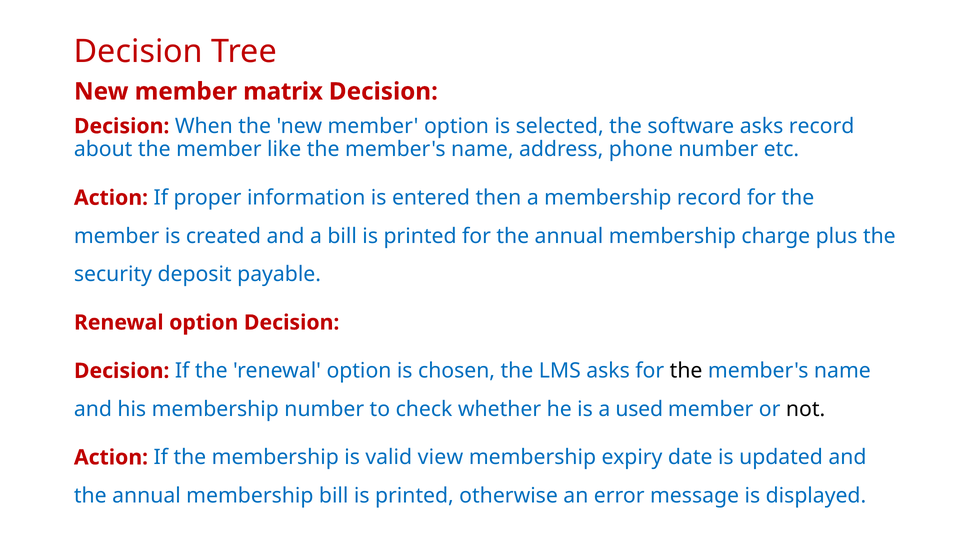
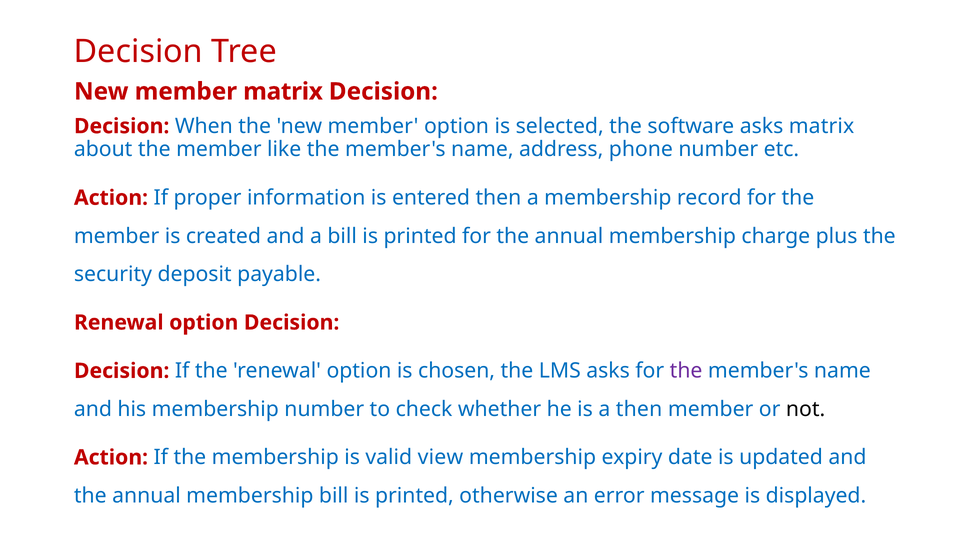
asks record: record -> matrix
the at (686, 371) colour: black -> purple
a used: used -> then
